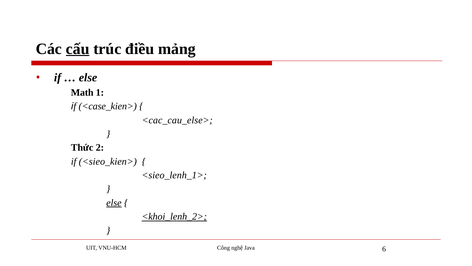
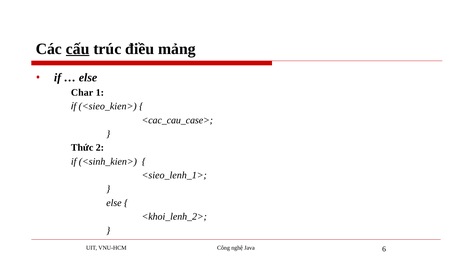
Math: Math -> Char
<case_kien>: <case_kien> -> <sieo_kien>
<cac_cau_else>: <cac_cau_else> -> <cac_cau_case>
<sieo_kien>: <sieo_kien> -> <sinh_kien>
else at (114, 202) underline: present -> none
<khoi_lenh_2> underline: present -> none
